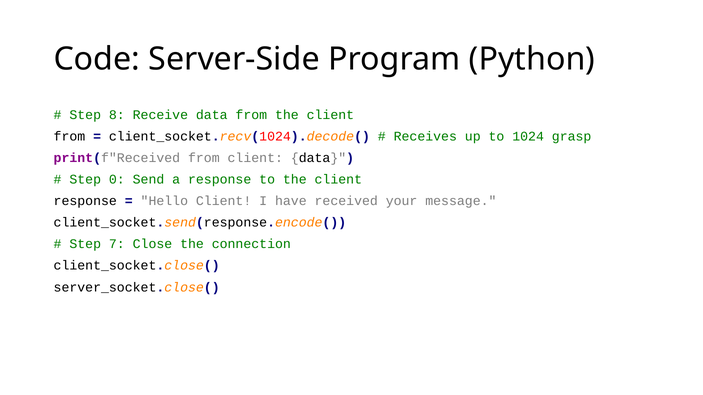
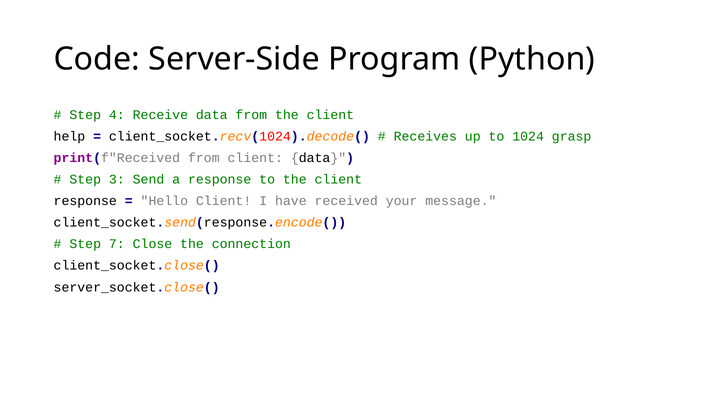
8: 8 -> 4
from at (69, 137): from -> help
0: 0 -> 3
